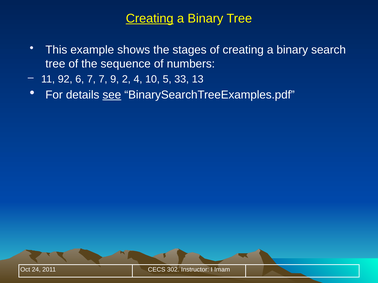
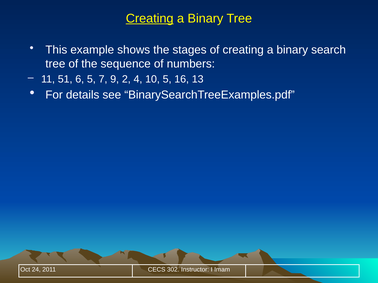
92: 92 -> 51
6 7: 7 -> 5
33: 33 -> 16
see underline: present -> none
